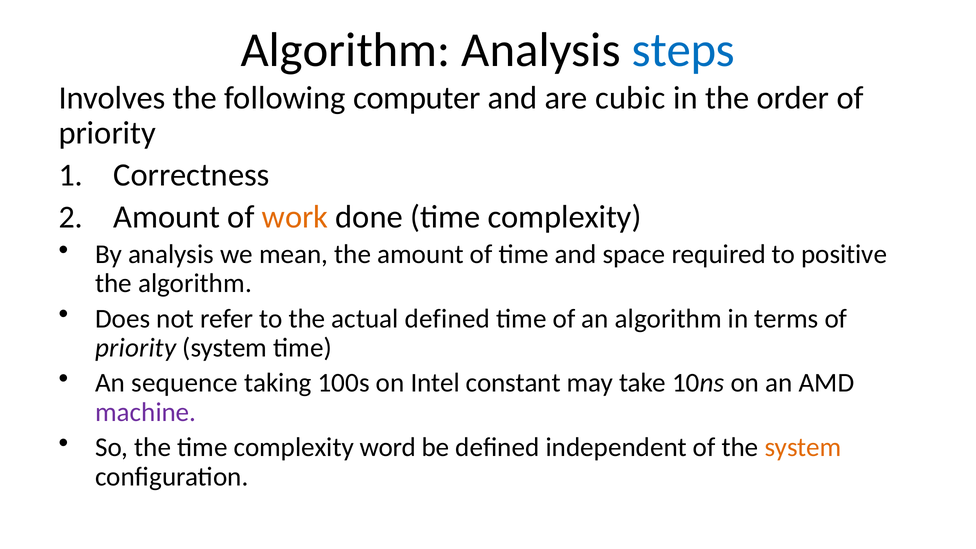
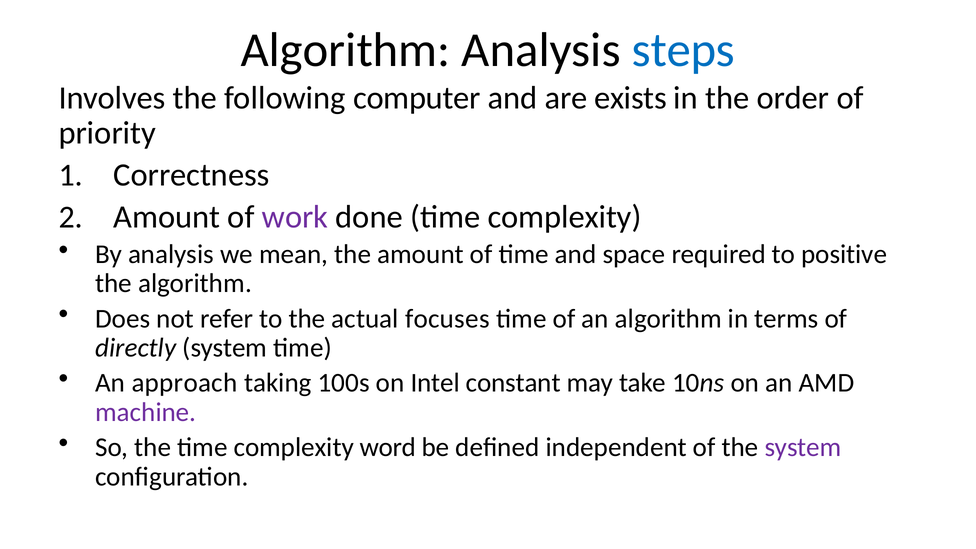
cubic: cubic -> exists
work colour: orange -> purple
actual defined: defined -> focuses
priority at (136, 348): priority -> directly
sequence: sequence -> approach
system at (803, 447) colour: orange -> purple
